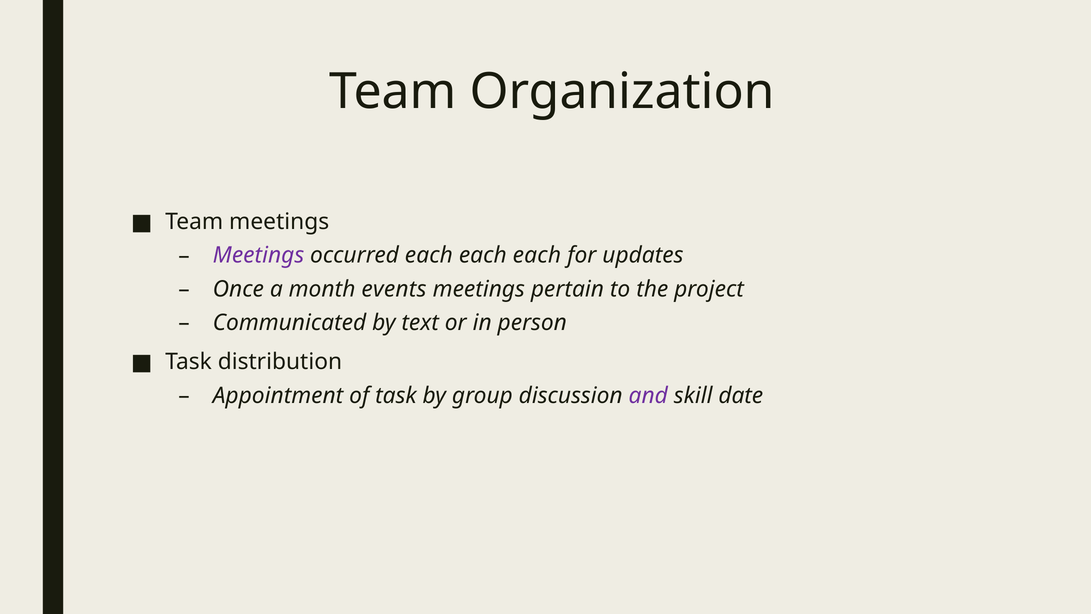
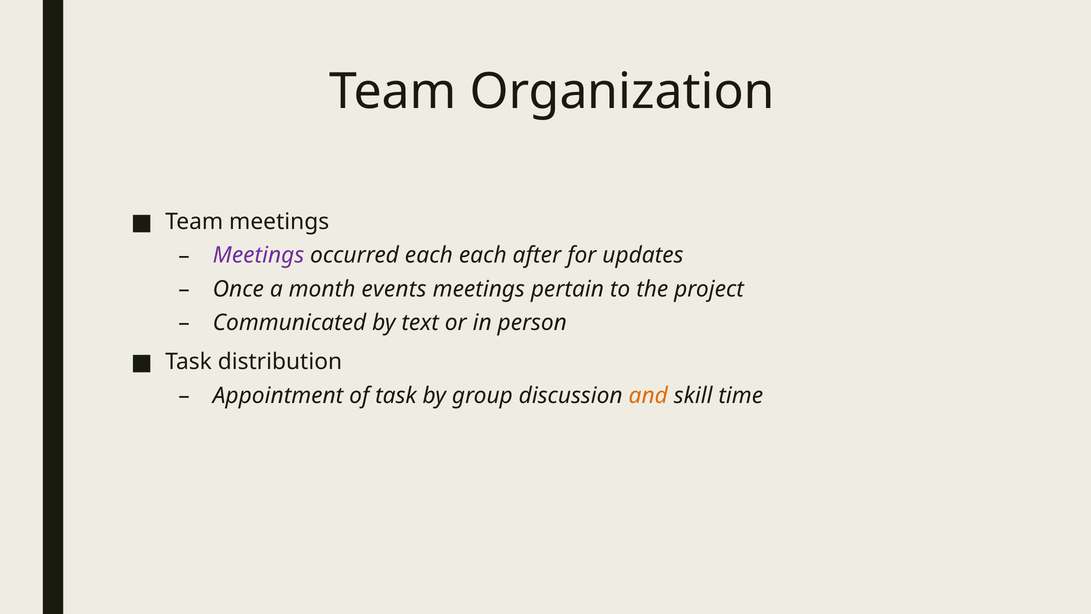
each at (537, 255): each -> after
and colour: purple -> orange
date: date -> time
